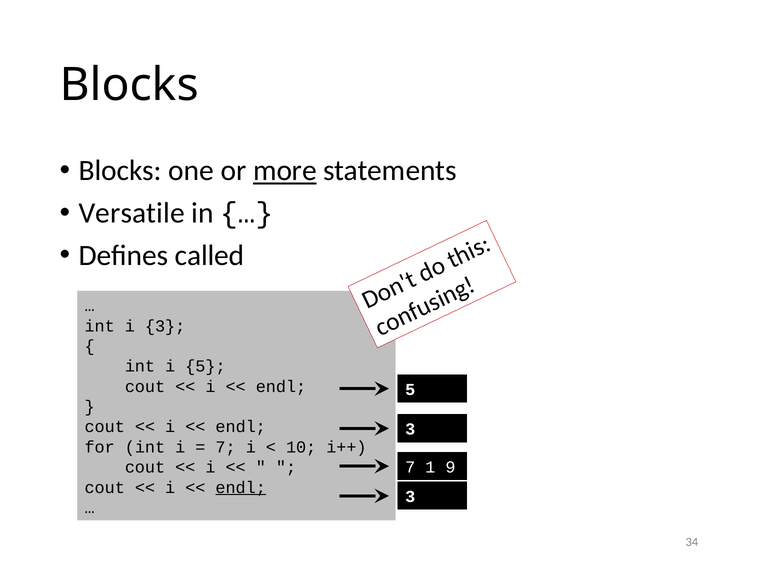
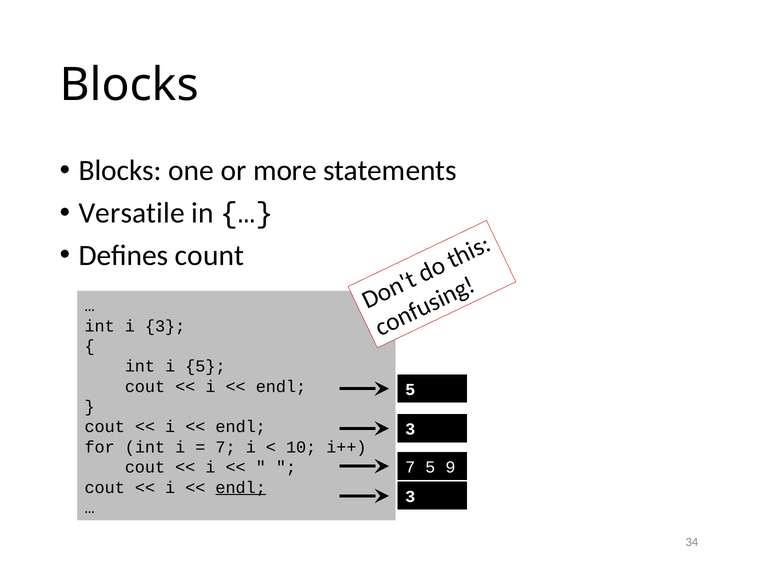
more underline: present -> none
called: called -> count
7 1: 1 -> 5
